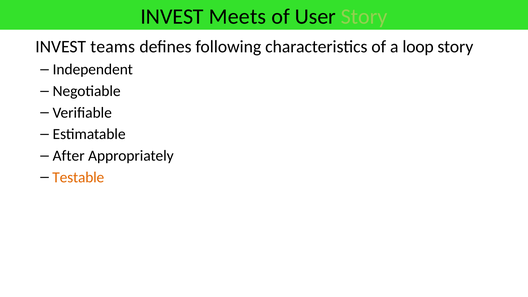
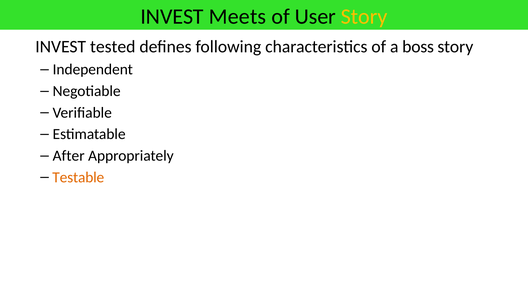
Story at (364, 17) colour: light green -> yellow
teams: teams -> tested
loop: loop -> boss
